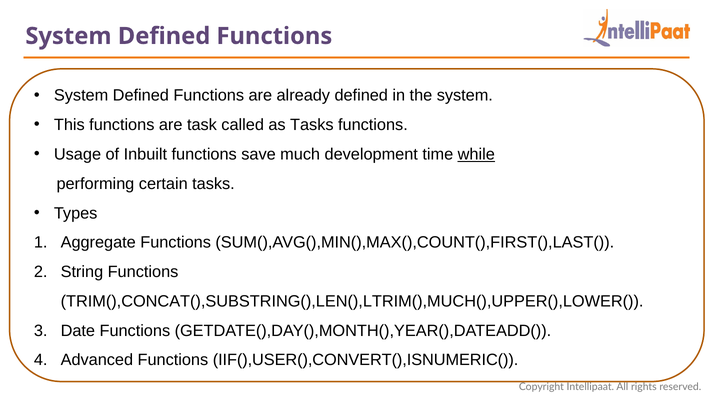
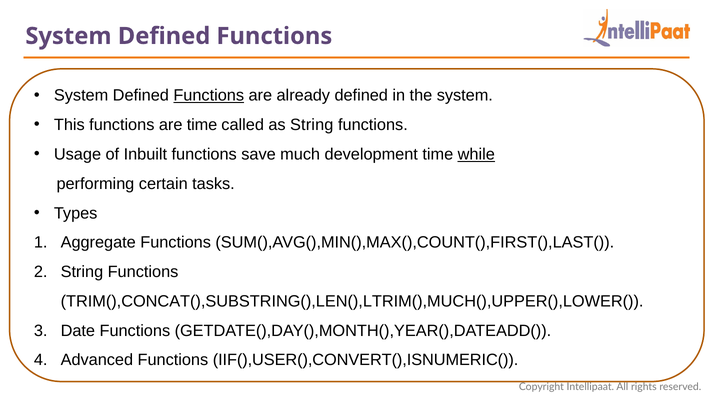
Functions at (209, 96) underline: none -> present
are task: task -> time
as Tasks: Tasks -> String
